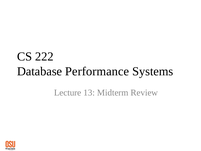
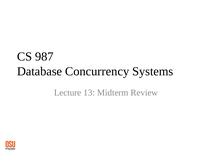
222: 222 -> 987
Performance: Performance -> Concurrency
